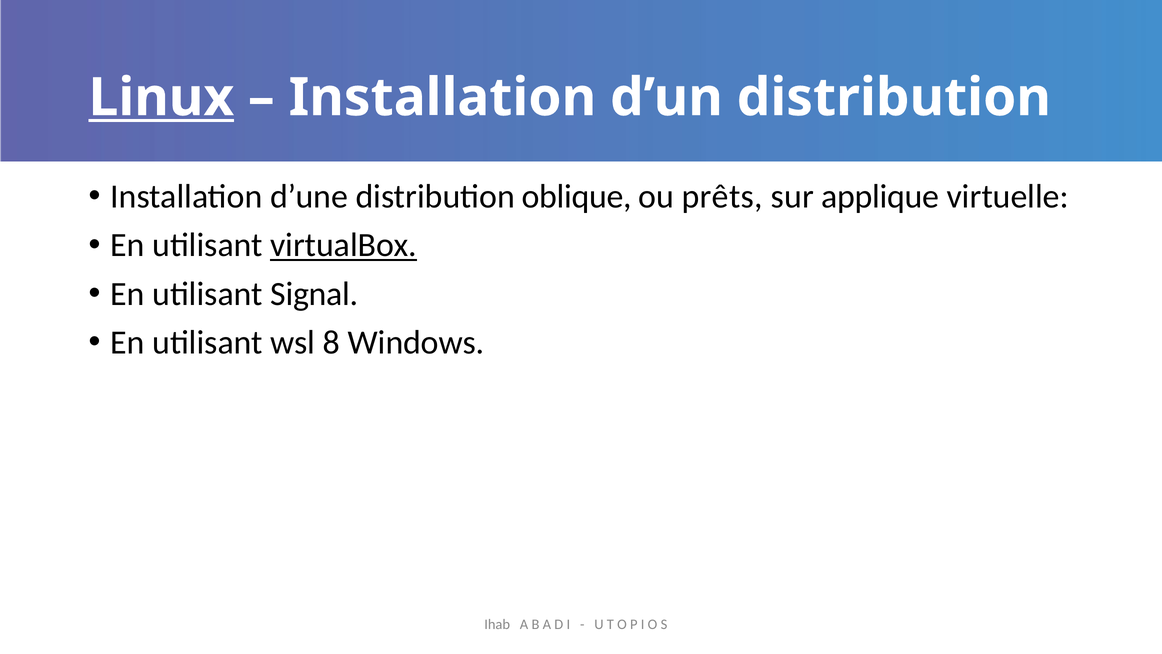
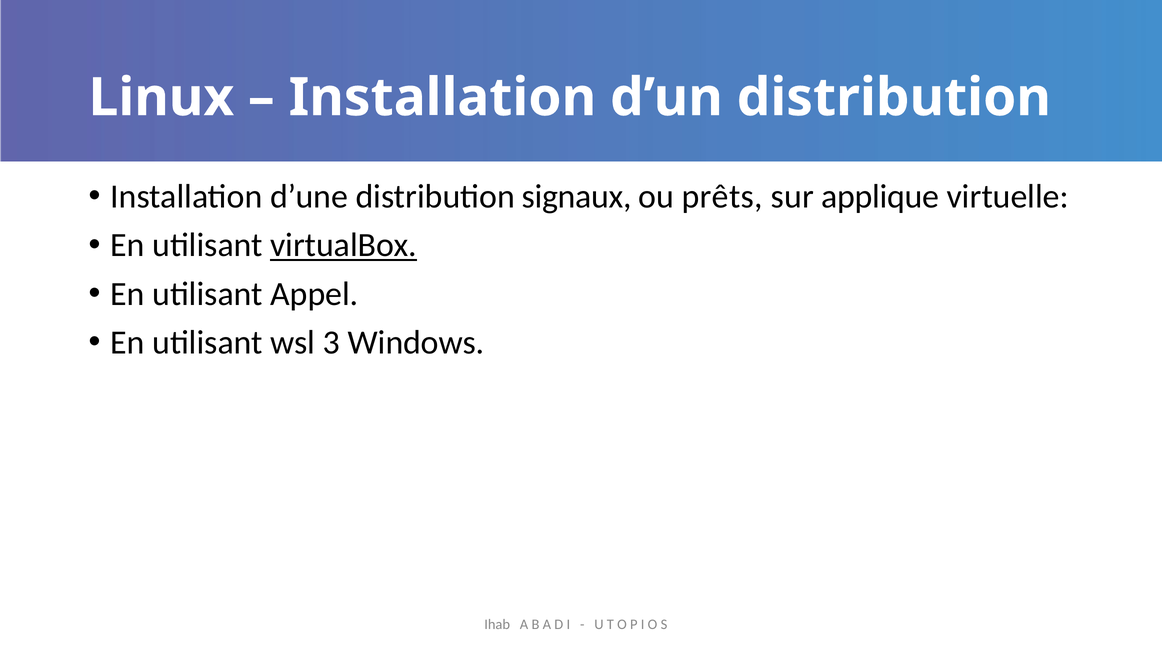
Linux underline: present -> none
oblique: oblique -> signaux
Signal: Signal -> Appel
8: 8 -> 3
